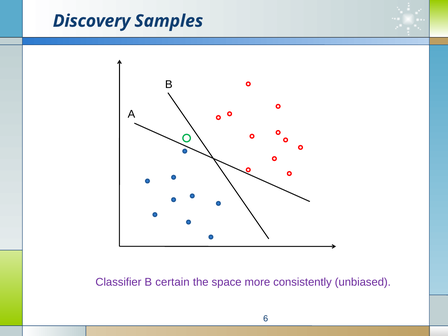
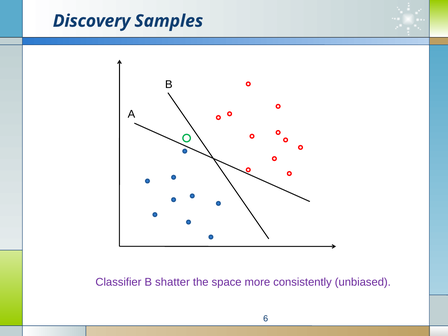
certain: certain -> shatter
